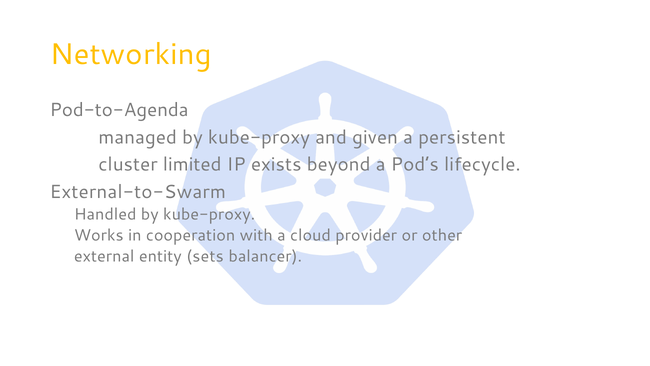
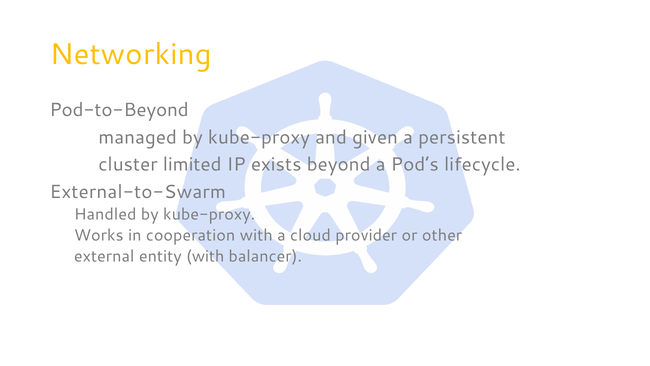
Pod-to-Agenda: Pod-to-Agenda -> Pod-to-Beyond
entity sets: sets -> with
